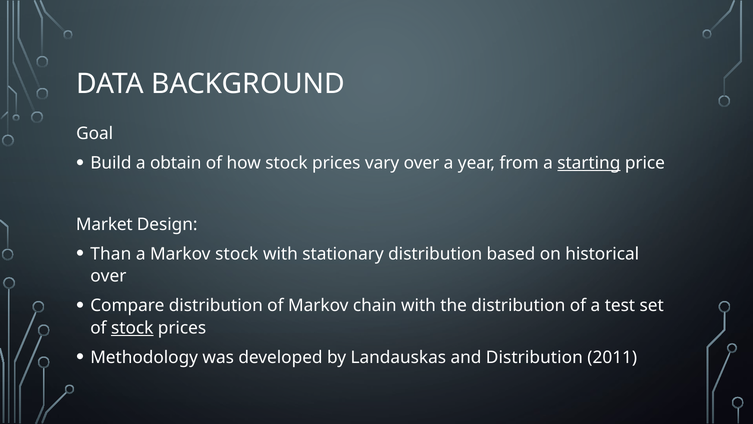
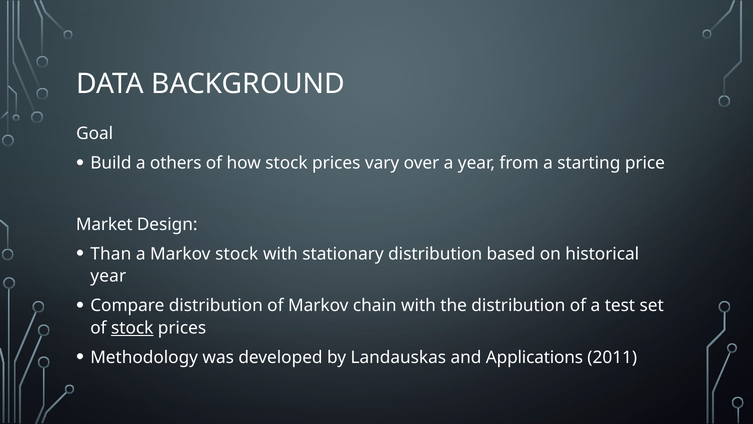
obtain: obtain -> others
starting underline: present -> none
over at (108, 276): over -> year
and Distribution: Distribution -> Applications
